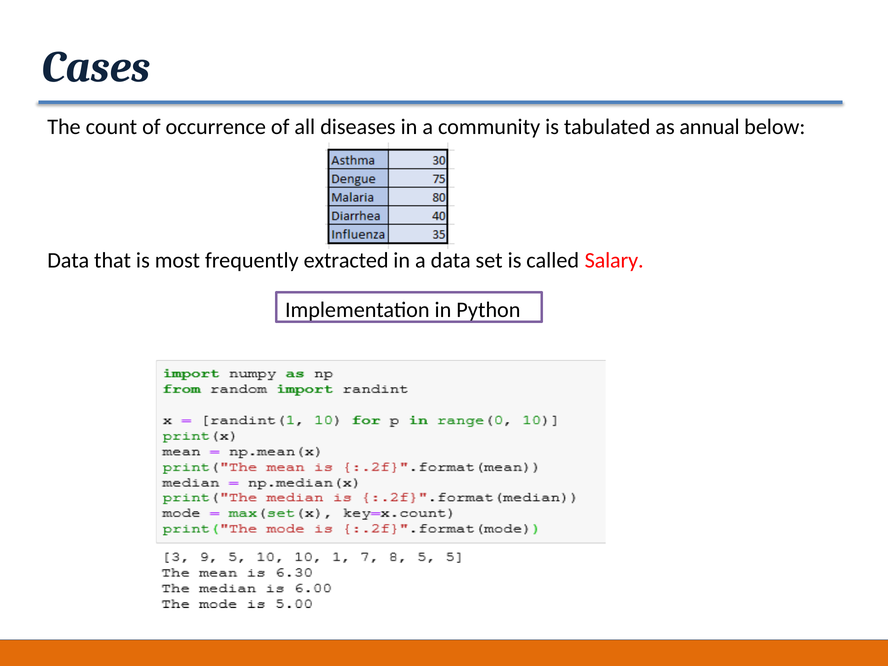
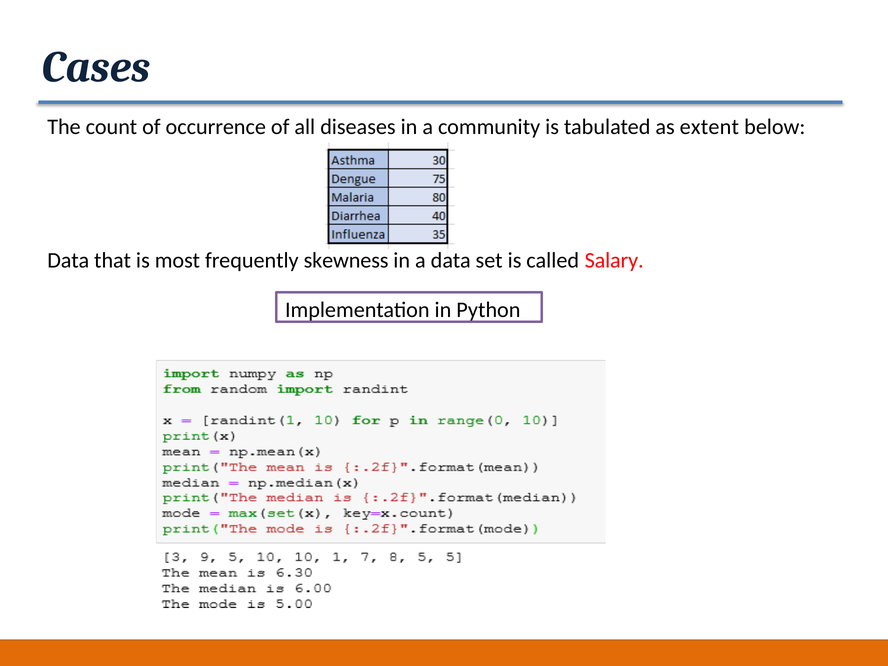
annual: annual -> extent
extracted: extracted -> skewness
